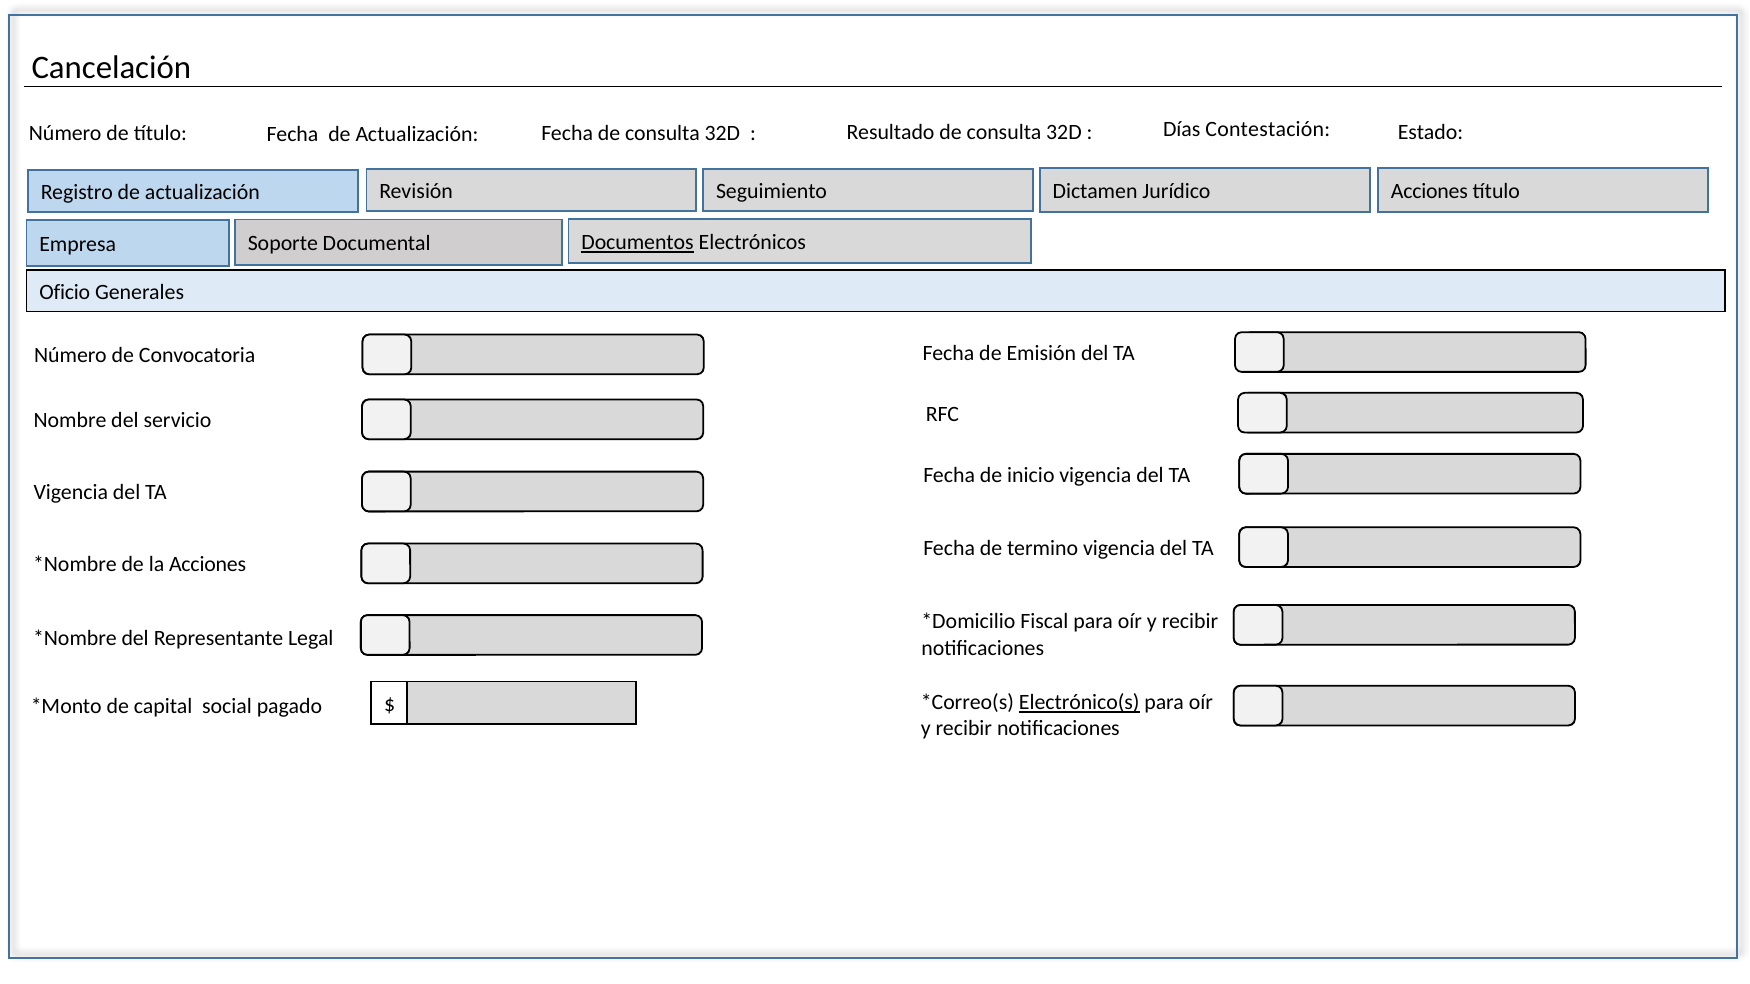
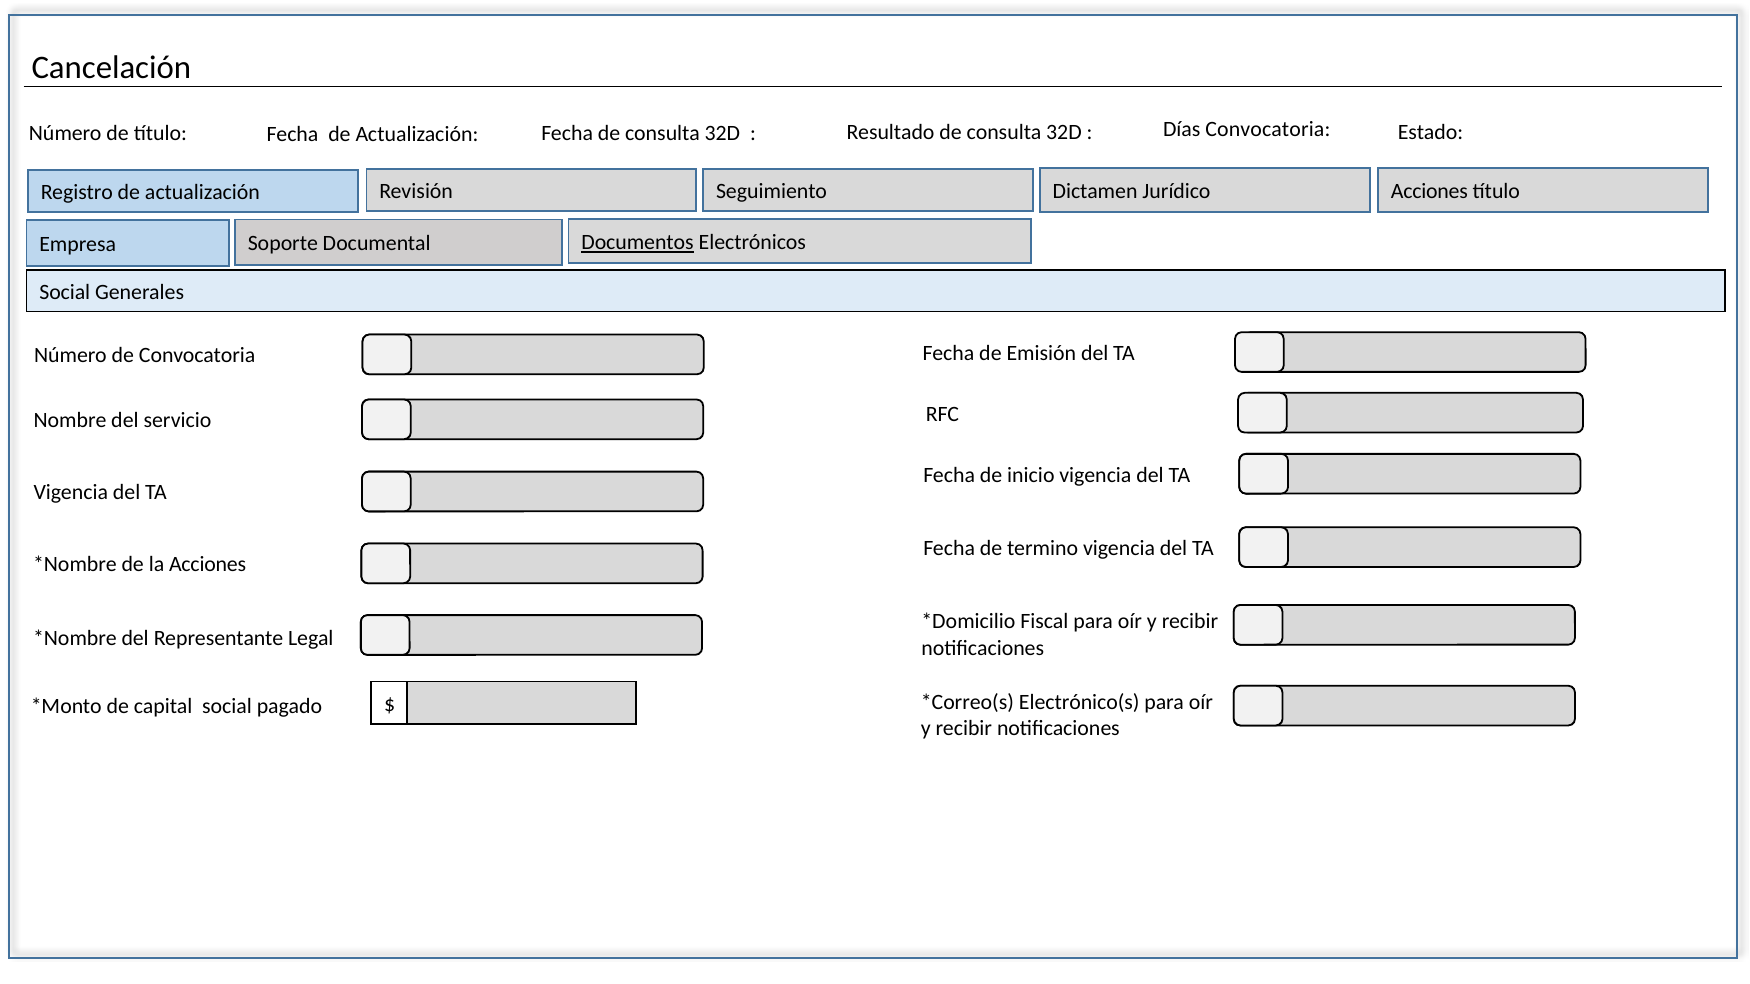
Días Contestación: Contestación -> Convocatoria
Oficio at (65, 292): Oficio -> Social
Electrónico(s underline: present -> none
